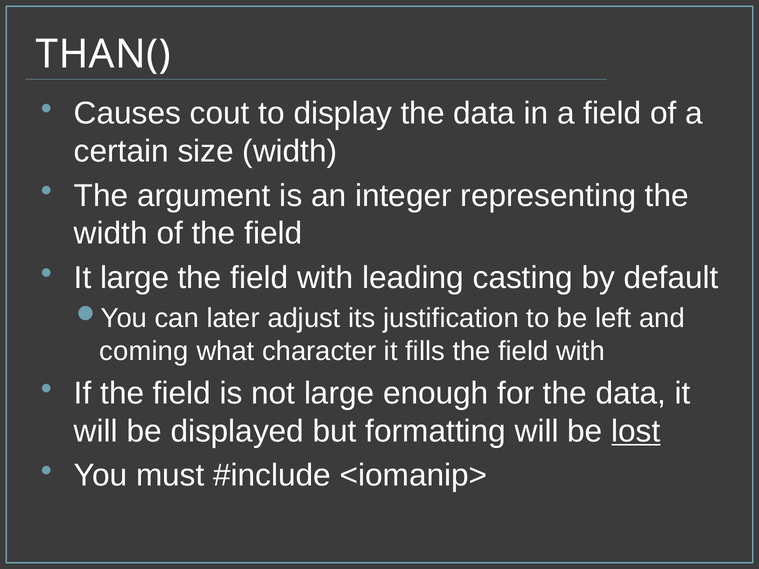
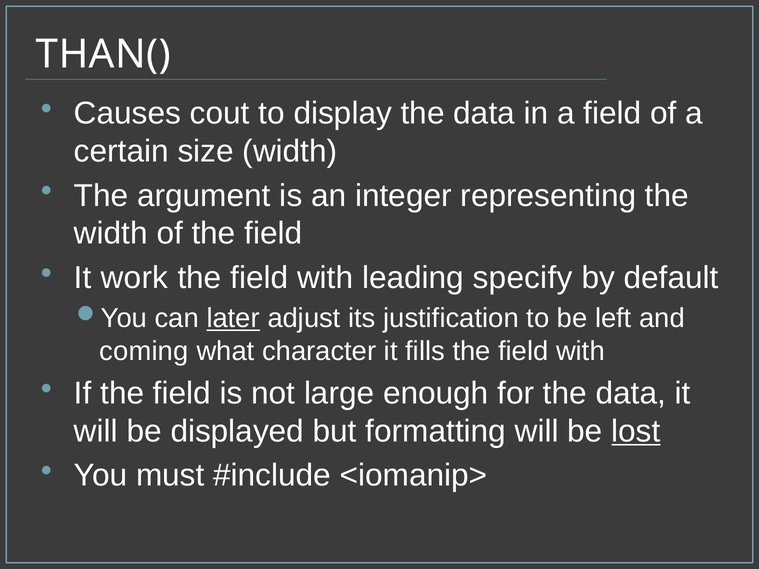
It large: large -> work
casting: casting -> specify
later underline: none -> present
